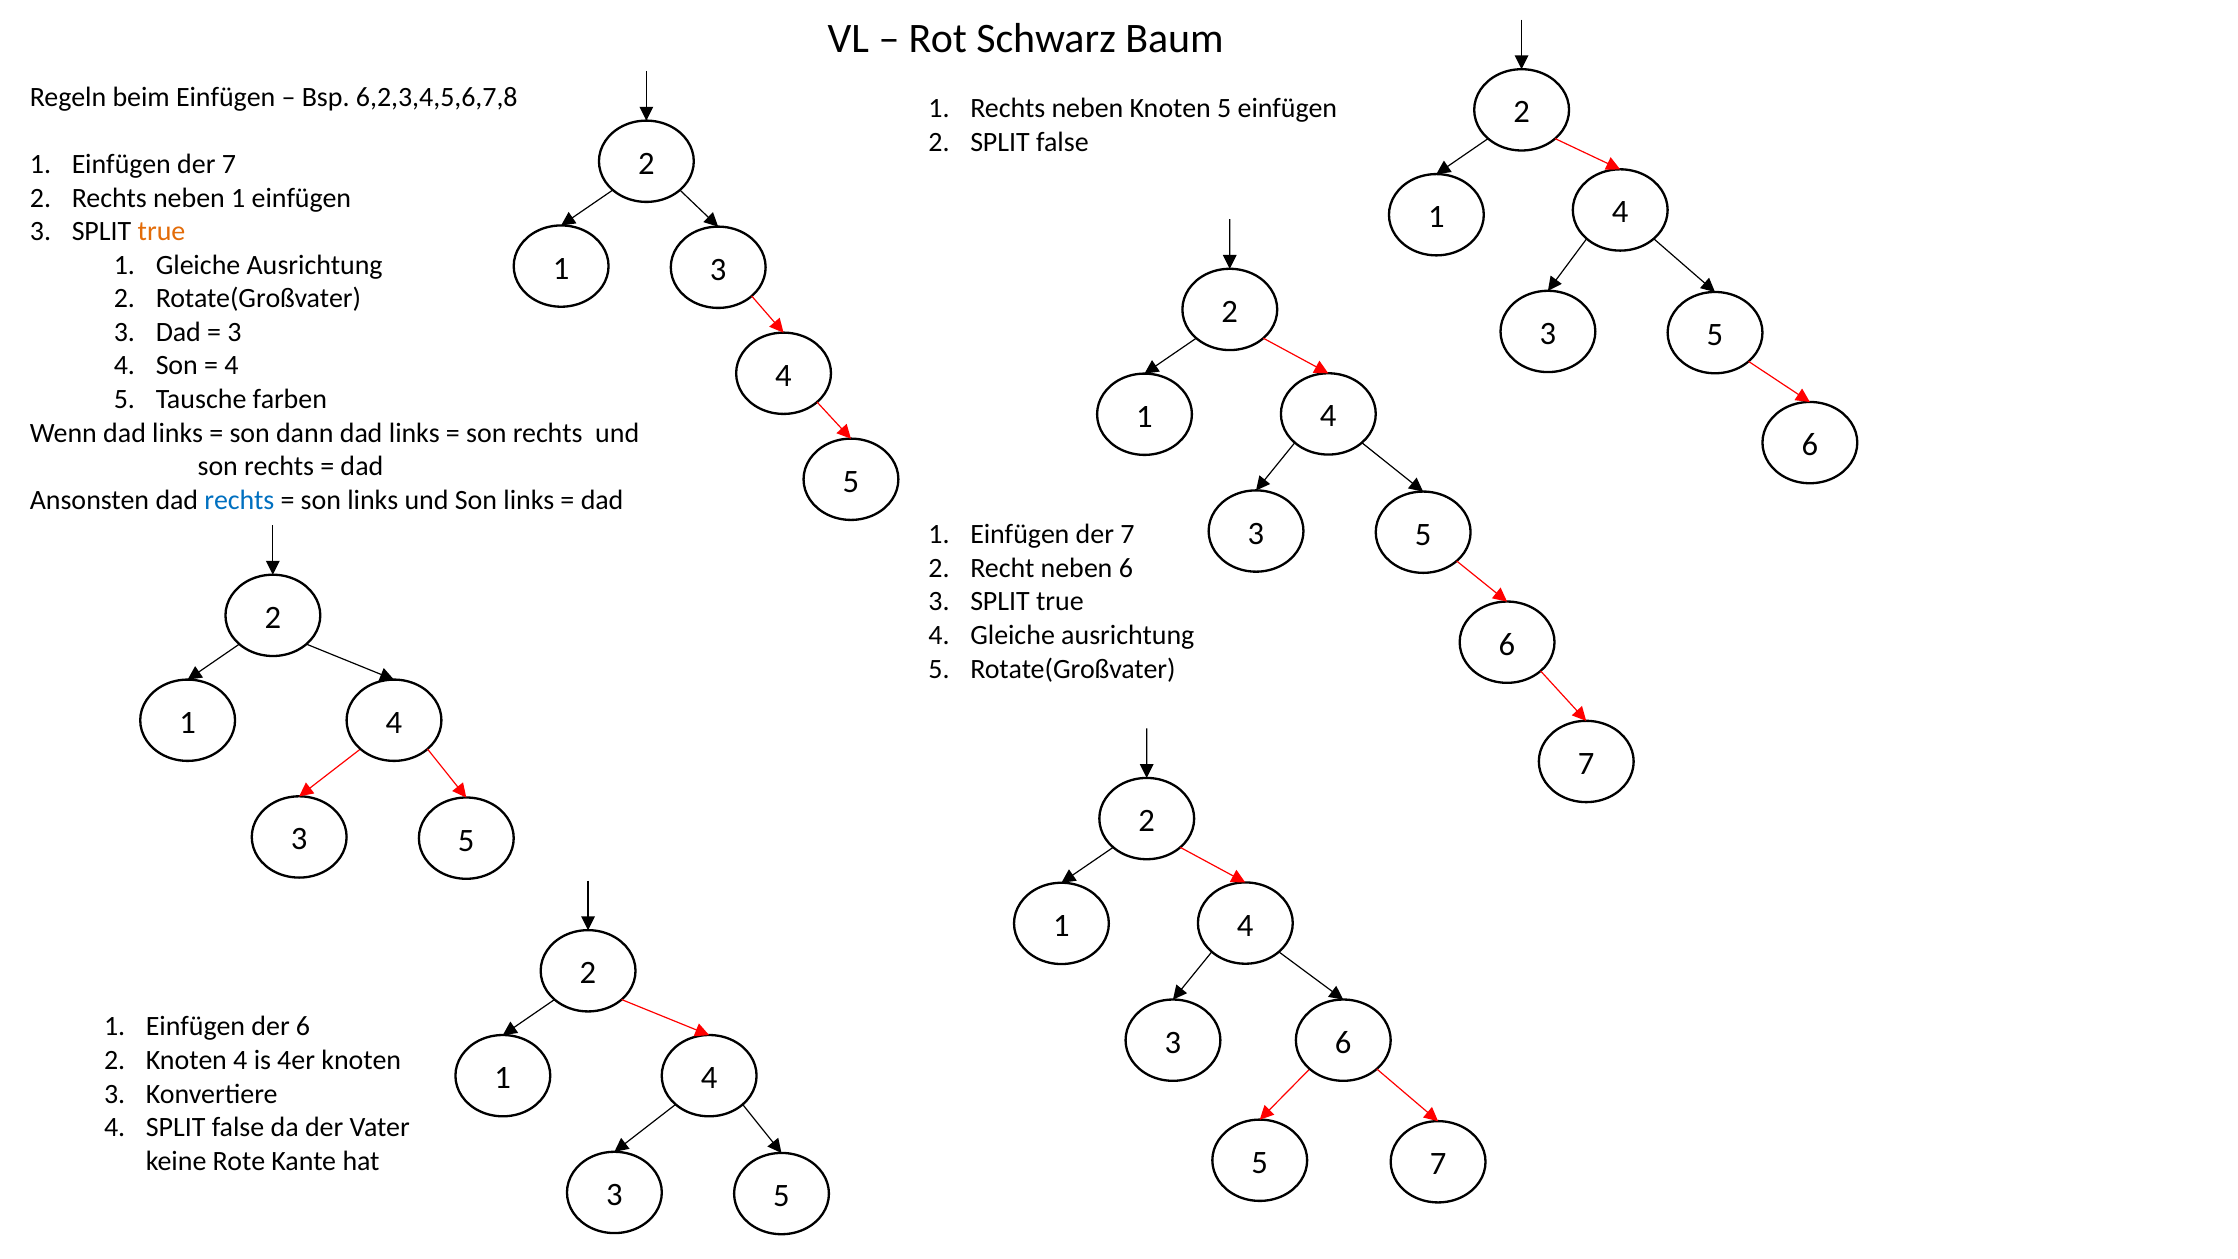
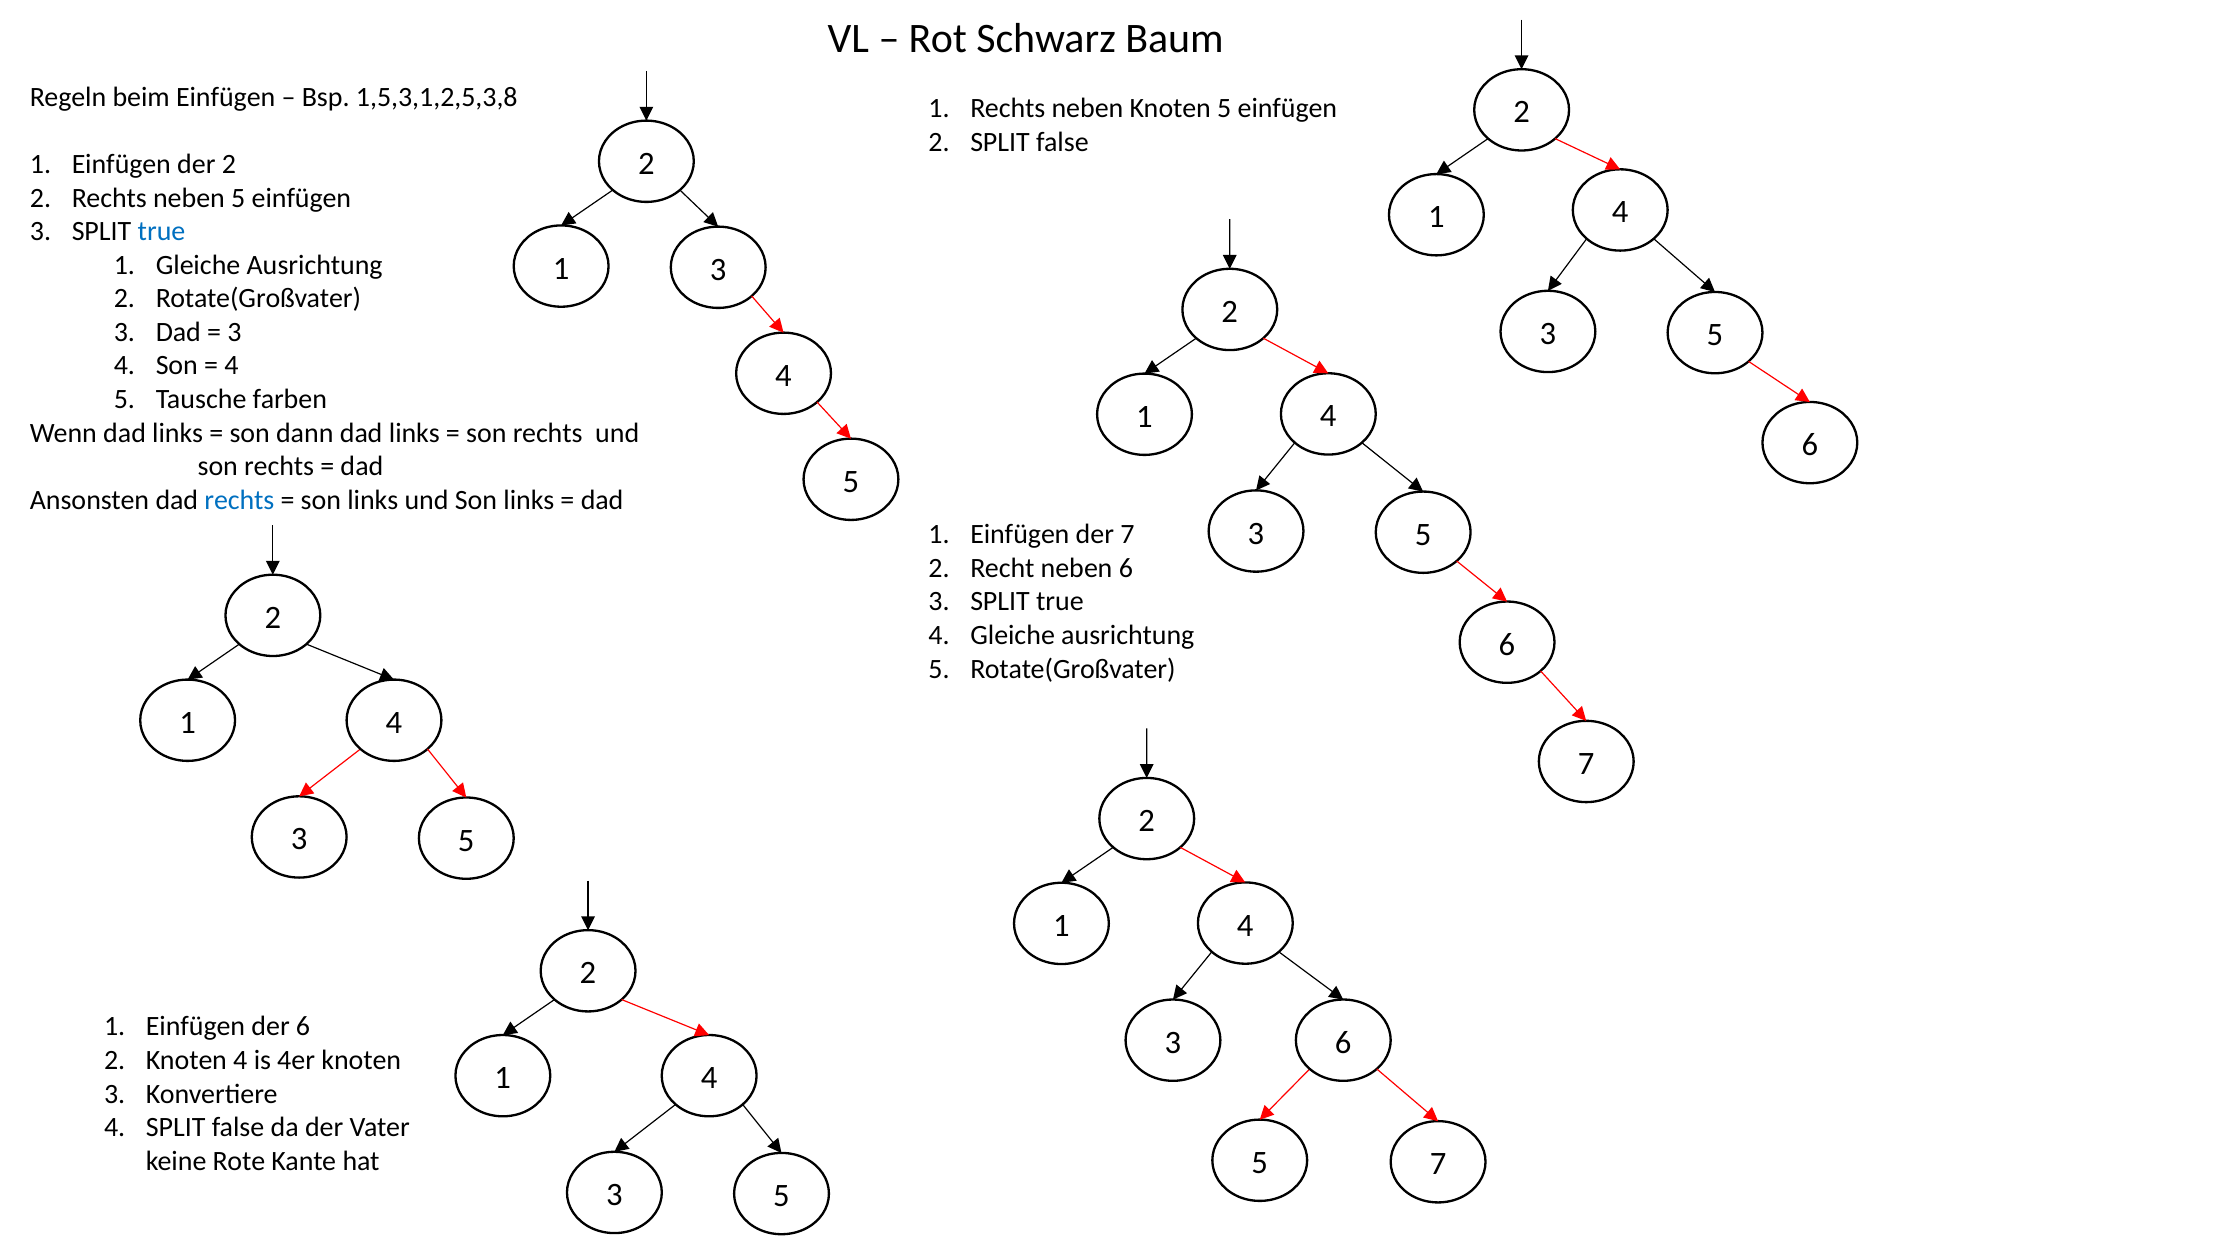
6,2,3,4,5,6,7,8: 6,2,3,4,5,6,7,8 -> 1,5,3,1,2,5,3,8
7 at (229, 164): 7 -> 2
neben 1: 1 -> 5
true at (162, 231) colour: orange -> blue
